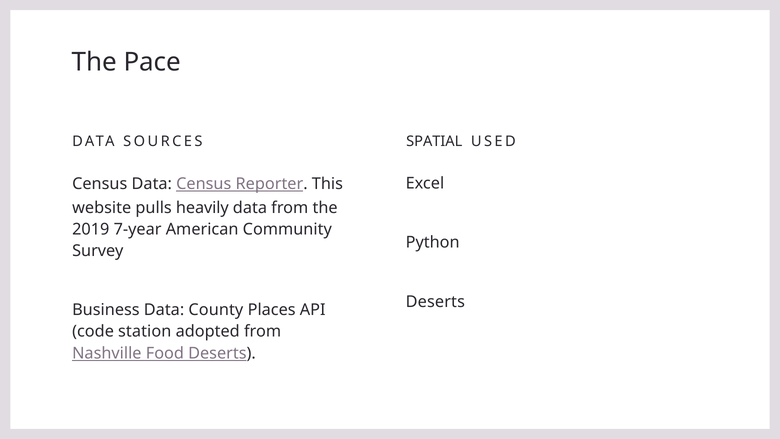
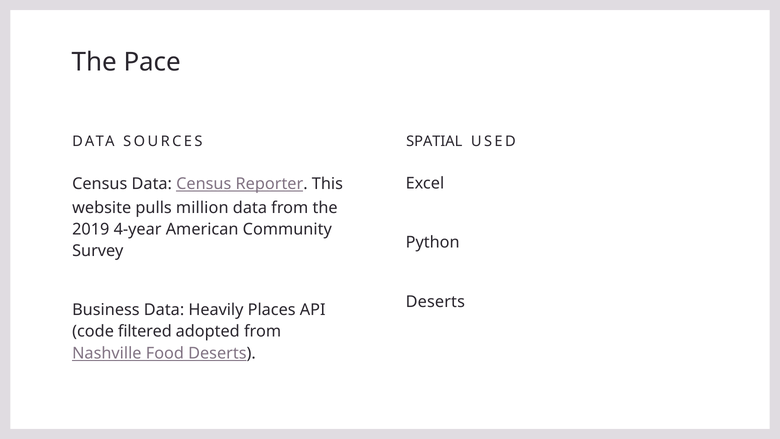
heavily: heavily -> million
7-year: 7-year -> 4-year
County: County -> Heavily
station: station -> filtered
